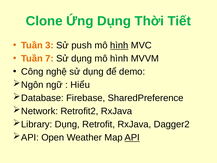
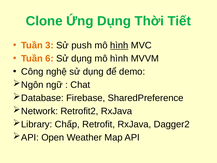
7: 7 -> 6
Hiểu: Hiểu -> Chat
Dụng at (67, 124): Dụng -> Chấp
API underline: present -> none
